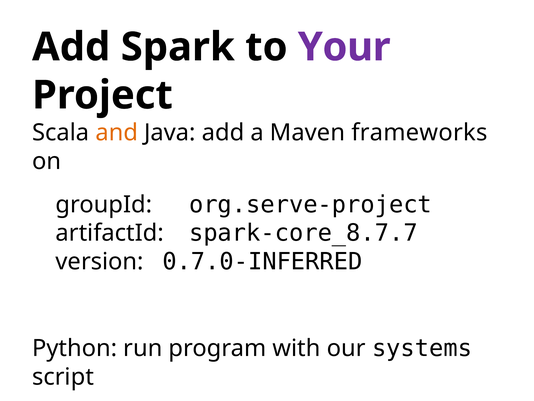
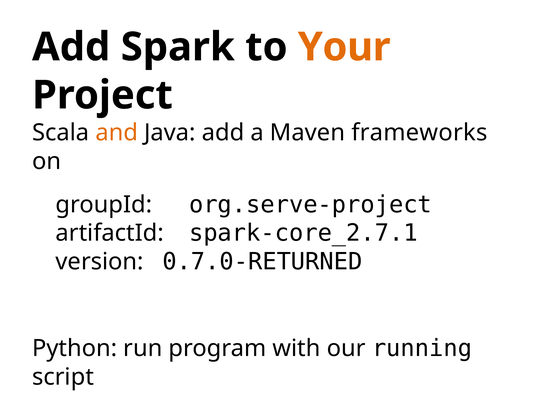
Your colour: purple -> orange
spark-core_8.7.7: spark-core_8.7.7 -> spark-core_2.7.1
0.7.0-INFERRED: 0.7.0-INFERRED -> 0.7.0-RETURNED
systems: systems -> running
